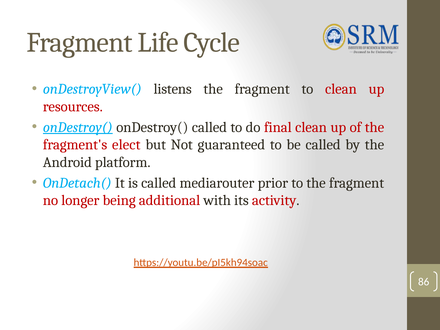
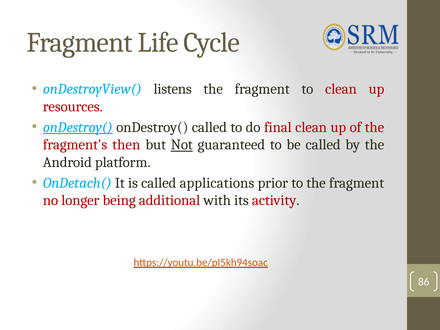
elect: elect -> then
Not underline: none -> present
mediarouter: mediarouter -> applications
